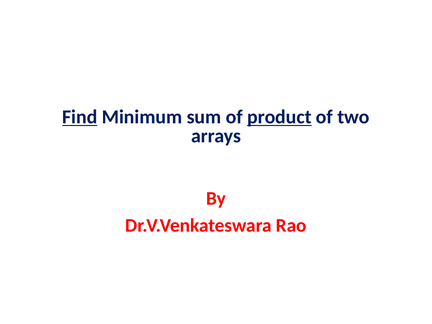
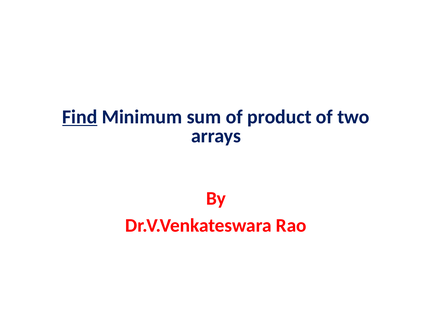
product underline: present -> none
